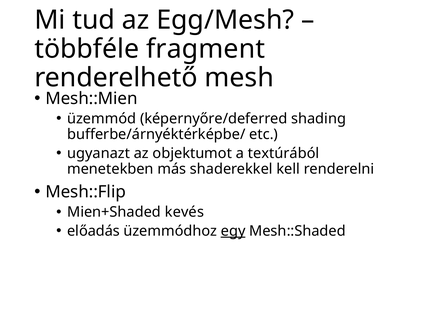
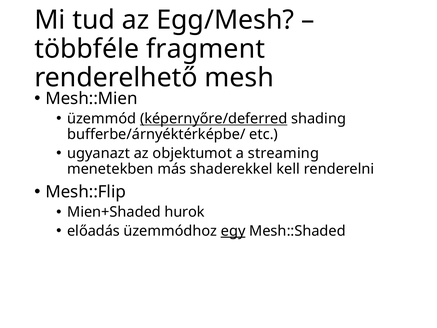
képernyőre/deferred underline: none -> present
textúrából: textúrából -> streaming
kevés: kevés -> hurok
